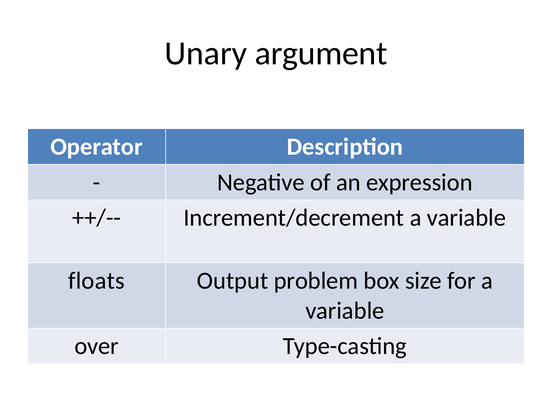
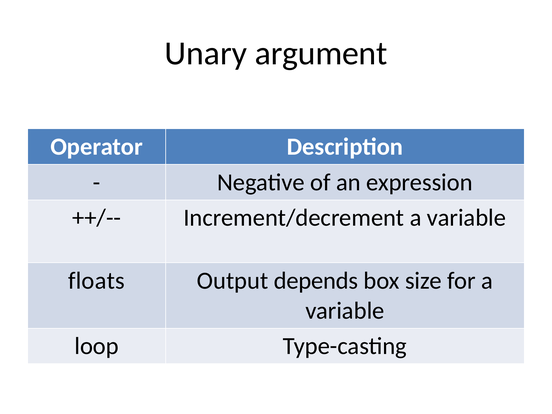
problem: problem -> depends
over: over -> loop
